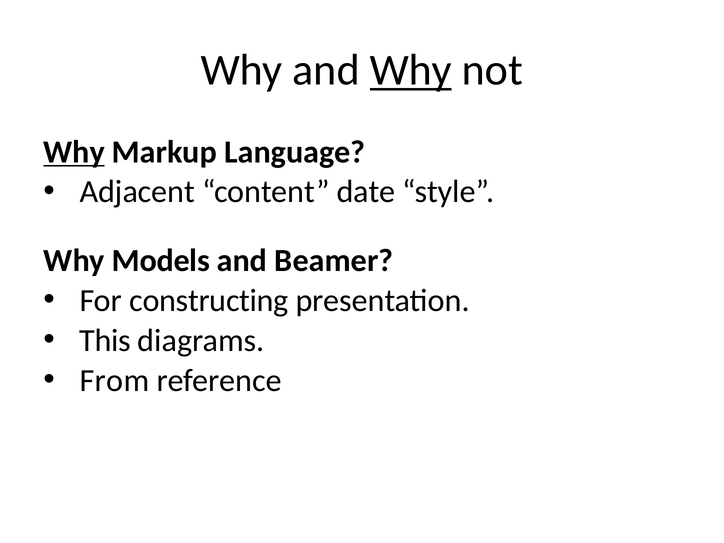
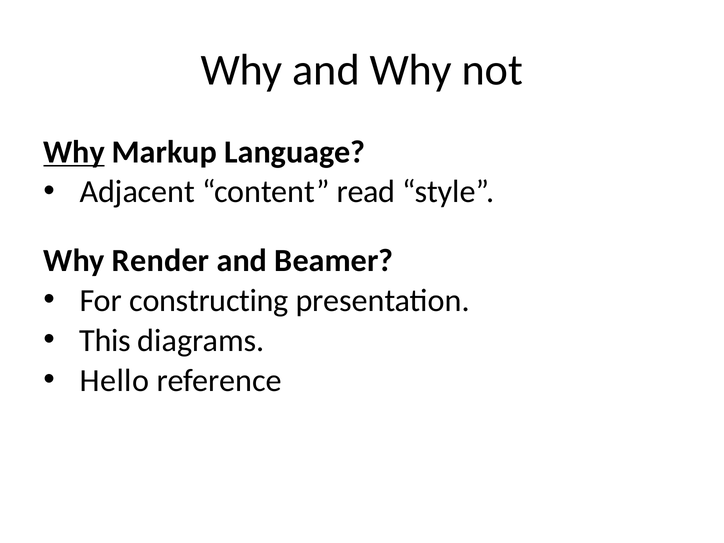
Why at (411, 70) underline: present -> none
date: date -> read
Models: Models -> Render
From: From -> Hello
